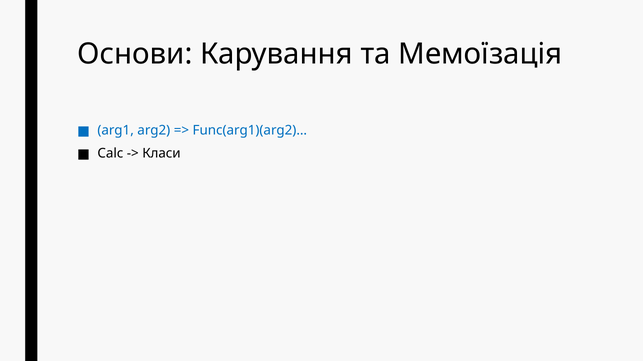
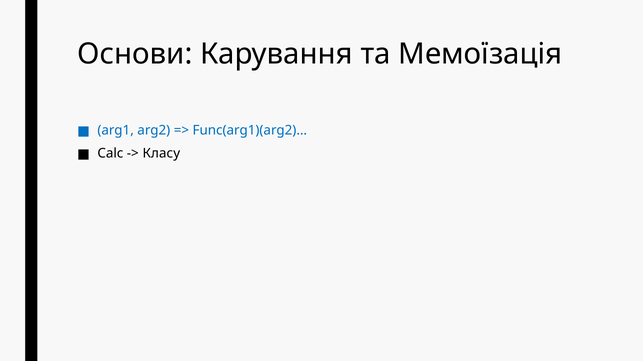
Класи: Класи -> Класу
